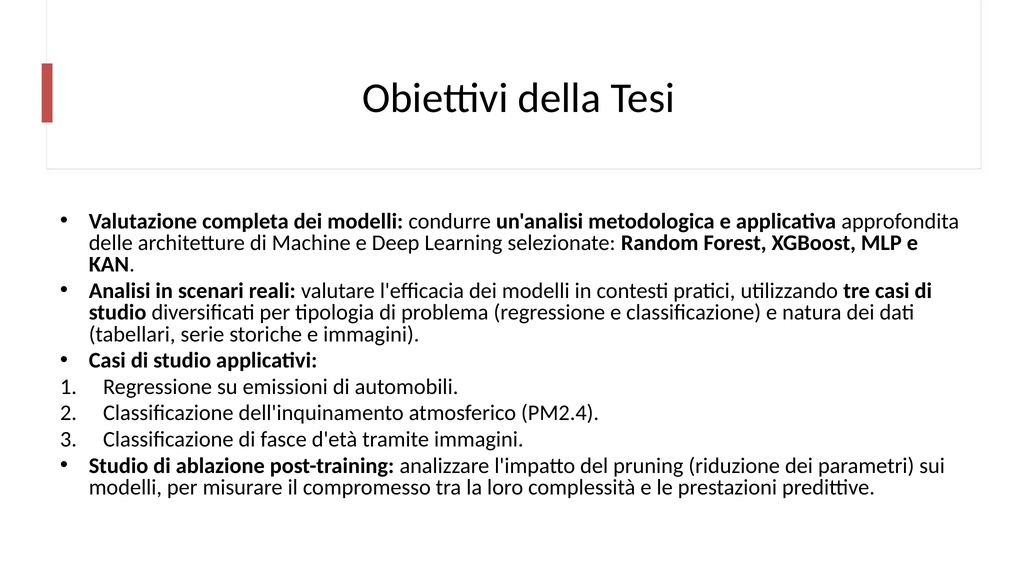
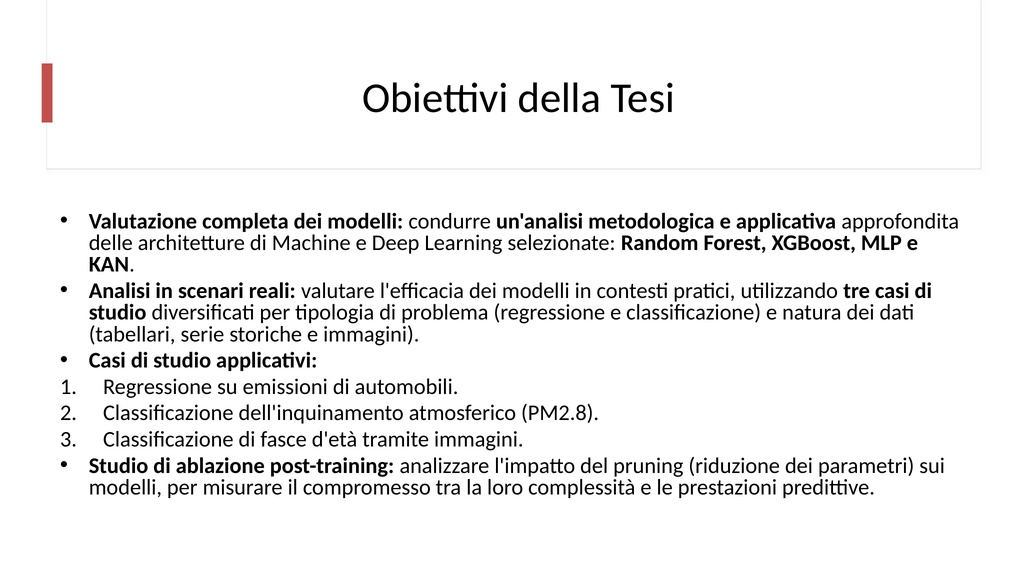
PM2.4: PM2.4 -> PM2.8
